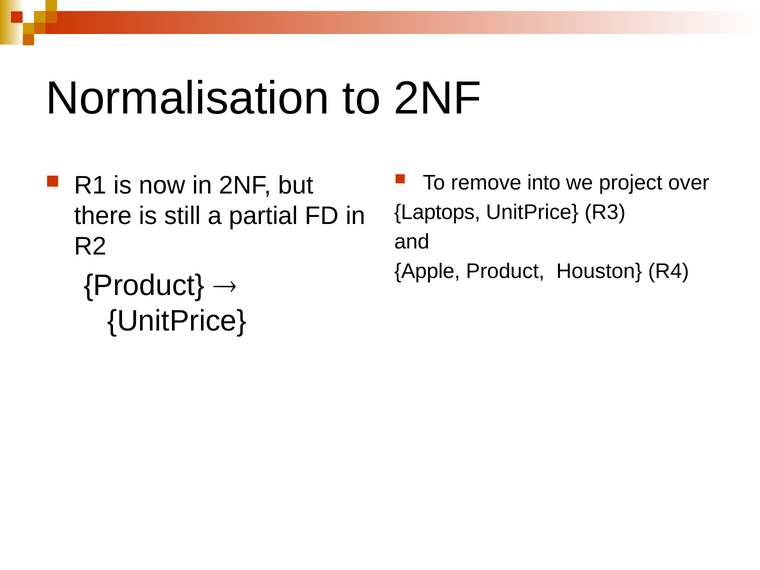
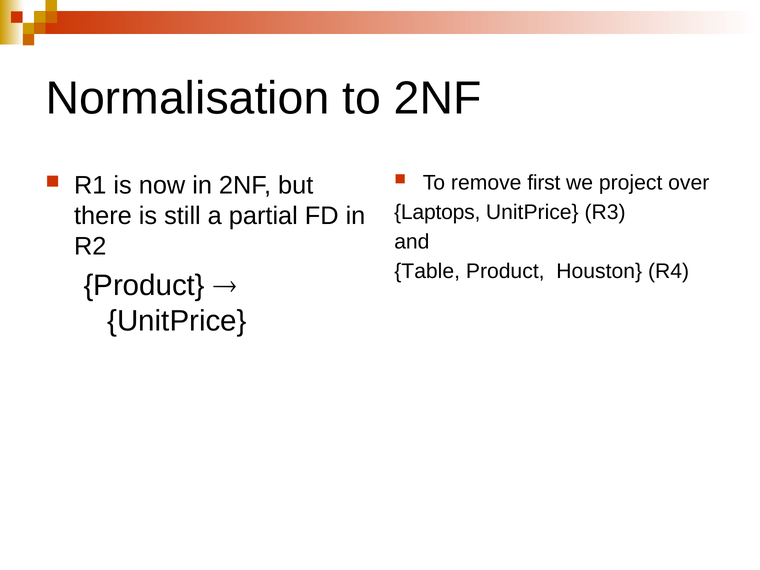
into: into -> first
Apple: Apple -> Table
